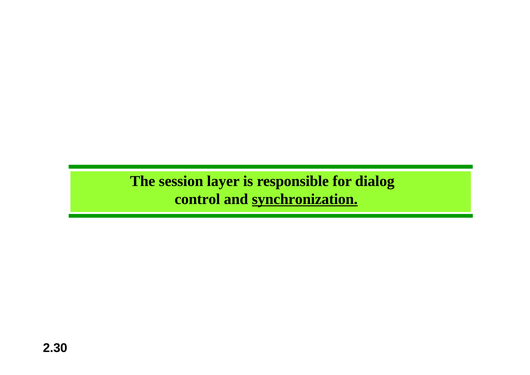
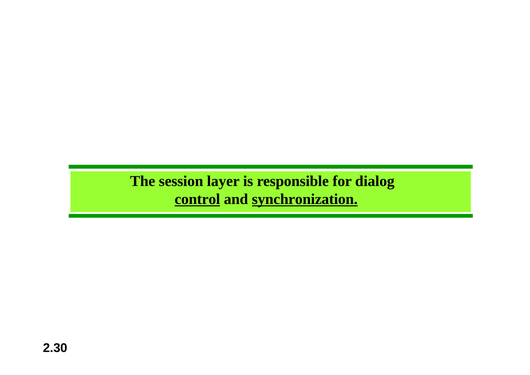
control underline: none -> present
